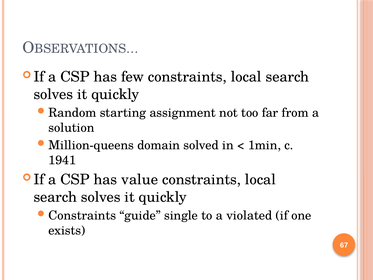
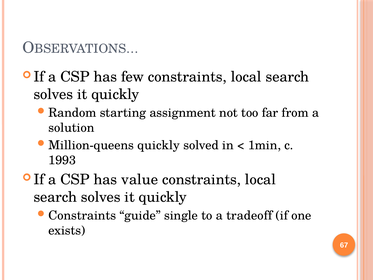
Million-queens domain: domain -> quickly
1941: 1941 -> 1993
violated: violated -> tradeoff
